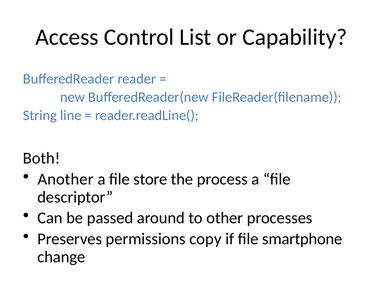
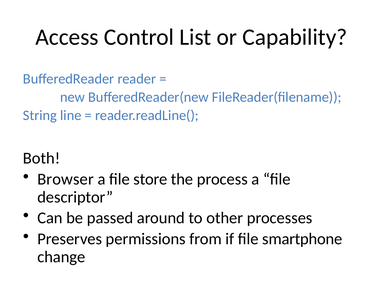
Another: Another -> Browser
copy: copy -> from
